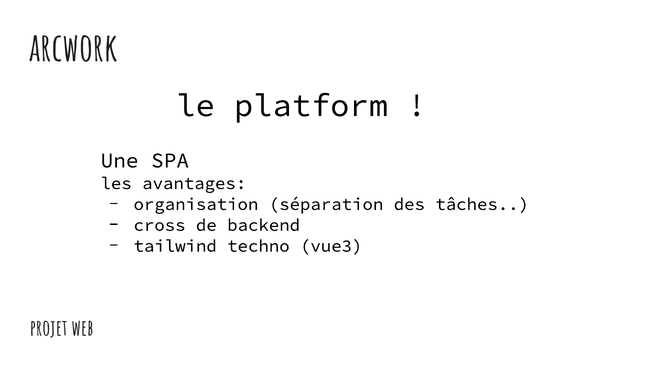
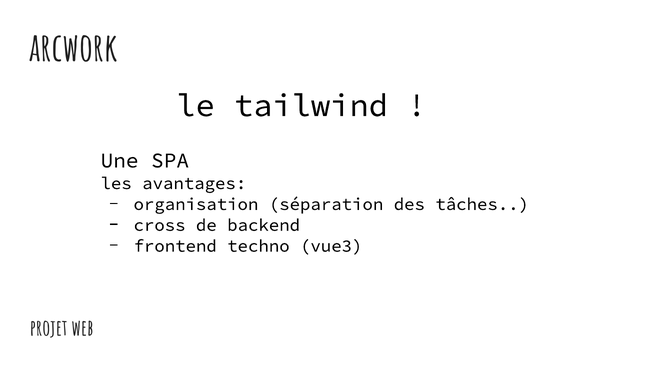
platform: platform -> tailwind
tailwind: tailwind -> frontend
